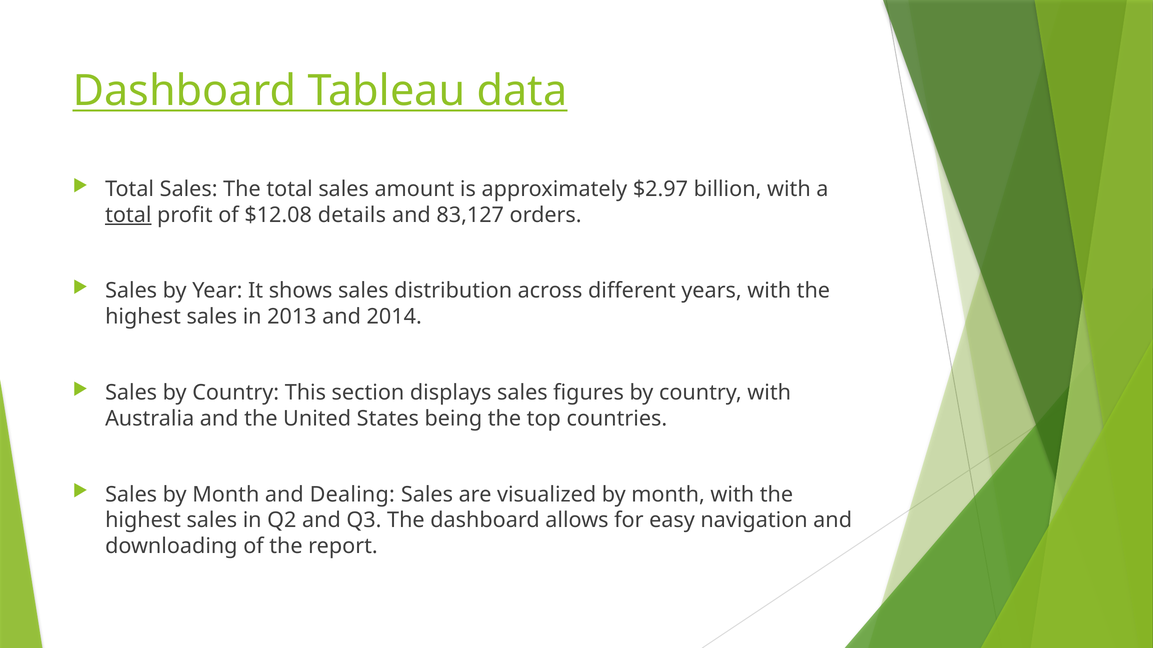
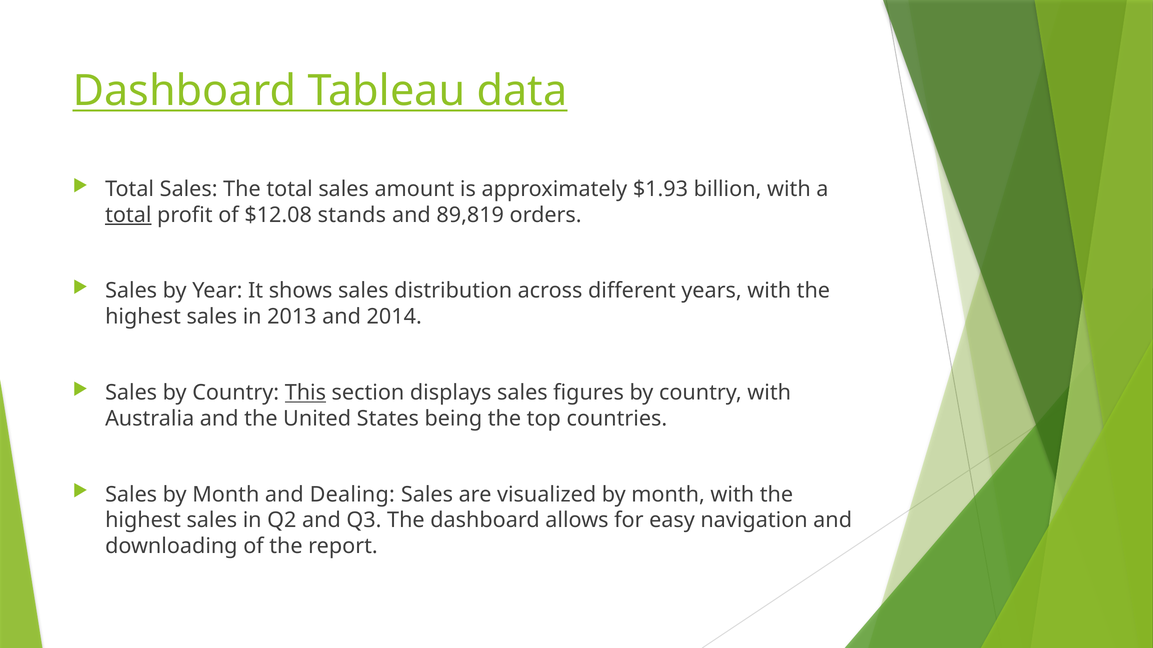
$2.97: $2.97 -> $1.93
details: details -> stands
83,127: 83,127 -> 89,819
This underline: none -> present
